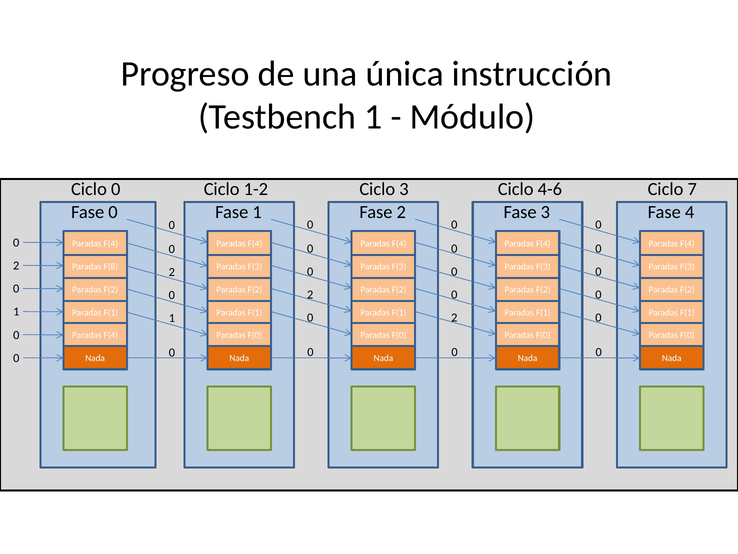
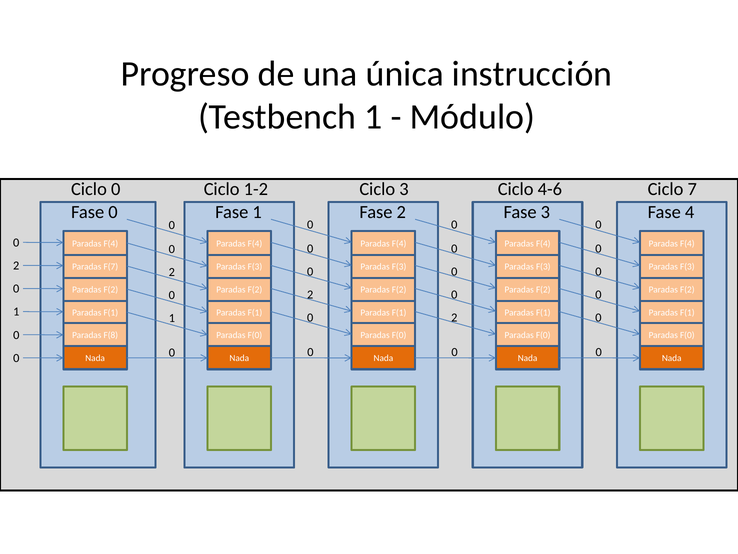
F(8: F(8 -> F(7
F(4 at (111, 335): F(4 -> F(8
